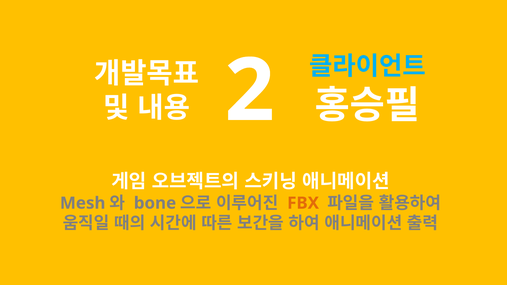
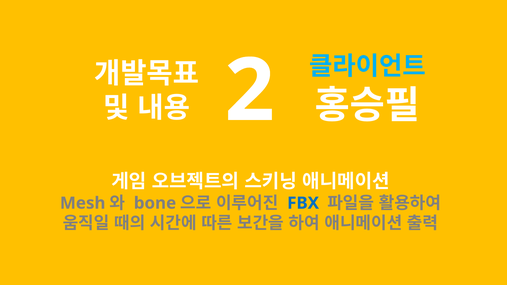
FBX colour: orange -> blue
